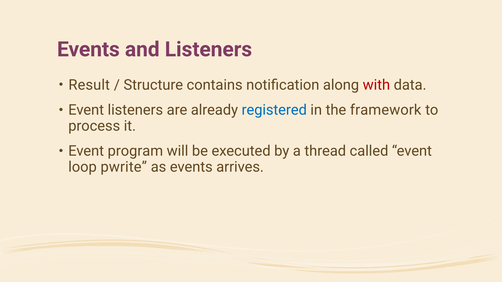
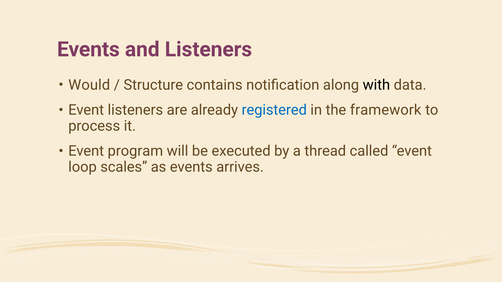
Result: Result -> Would
with colour: red -> black
pwrite: pwrite -> scales
